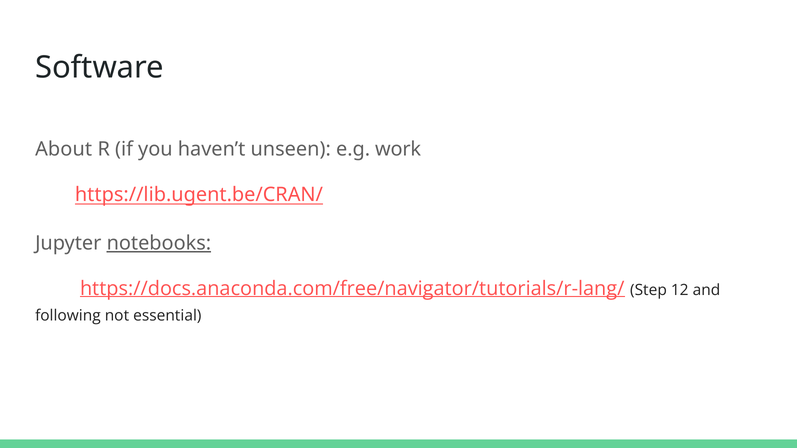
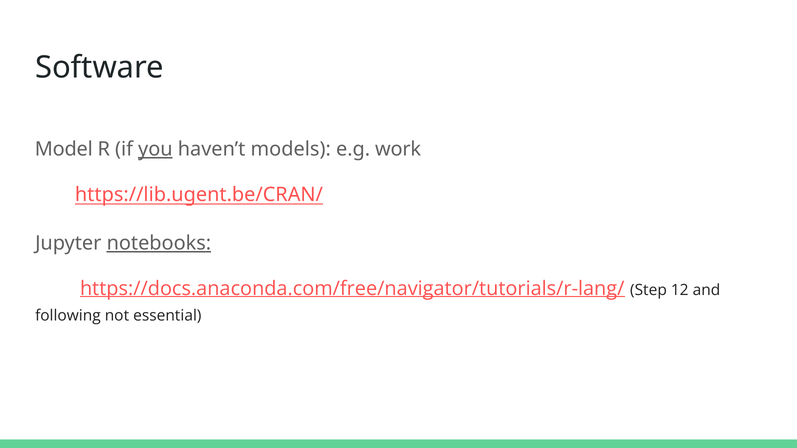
About: About -> Model
you underline: none -> present
unseen: unseen -> models
